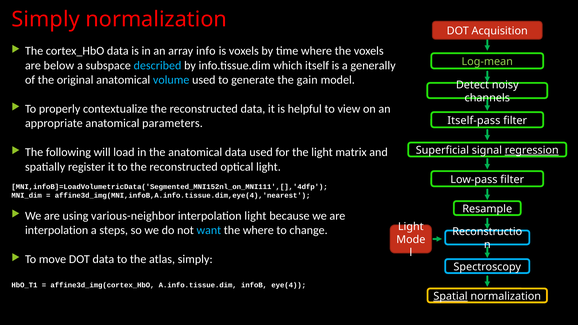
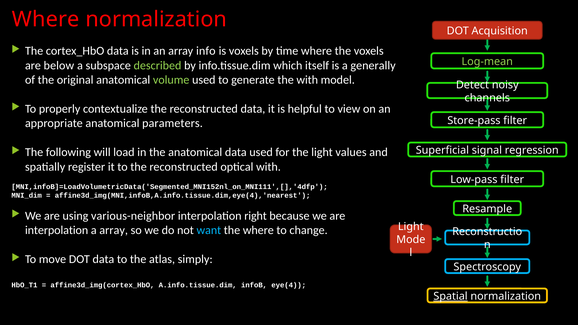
Simply at (46, 19): Simply -> Where
described colour: light blue -> light green
volume colour: light blue -> light green
the gain: gain -> with
Itself-pass: Itself-pass -> Store-pass
matrix: matrix -> values
regression underline: present -> none
optical light: light -> with
interpolation light: light -> right
a steps: steps -> array
